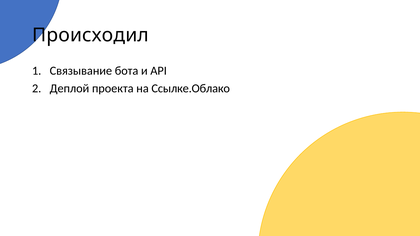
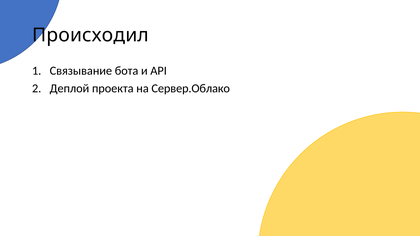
Ссылке.Облако: Ссылке.Облако -> Сервер.Облако
